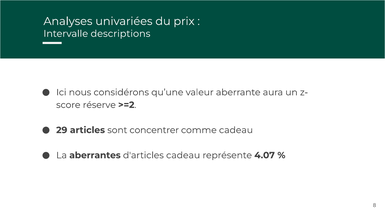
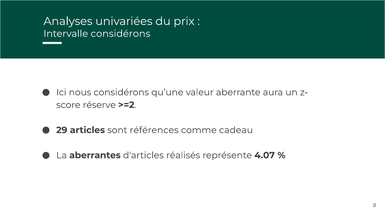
Intervalle descriptions: descriptions -> considérons
concentrer: concentrer -> références
d'articles cadeau: cadeau -> réalisés
